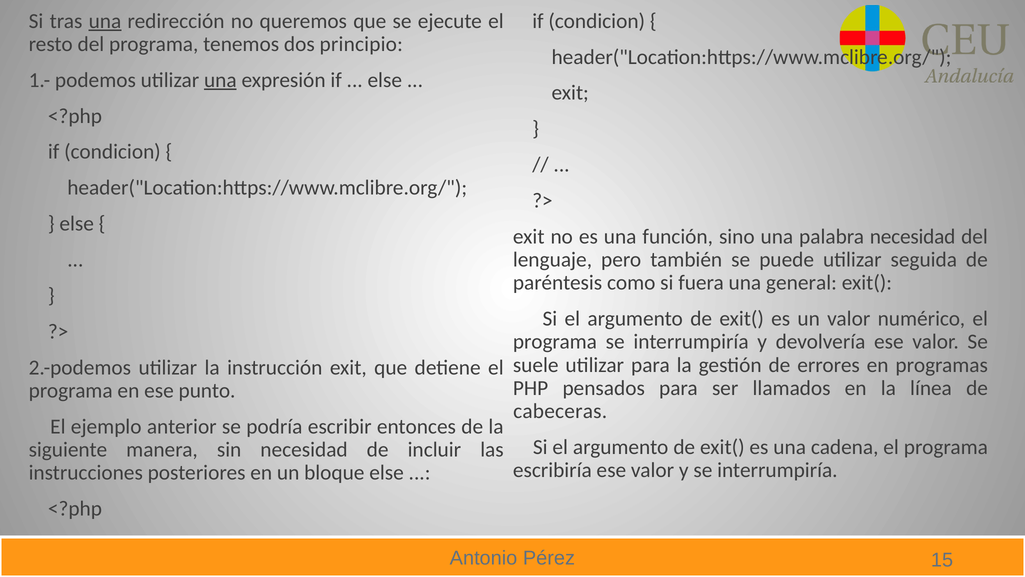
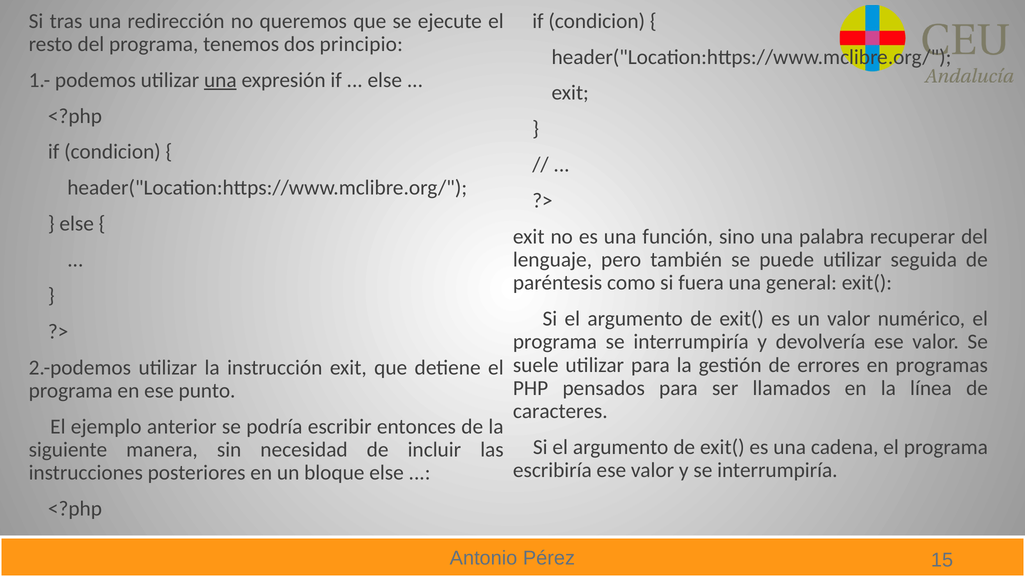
una at (105, 21) underline: present -> none
palabra necesidad: necesidad -> recuperar
cabeceras: cabeceras -> caracteres
